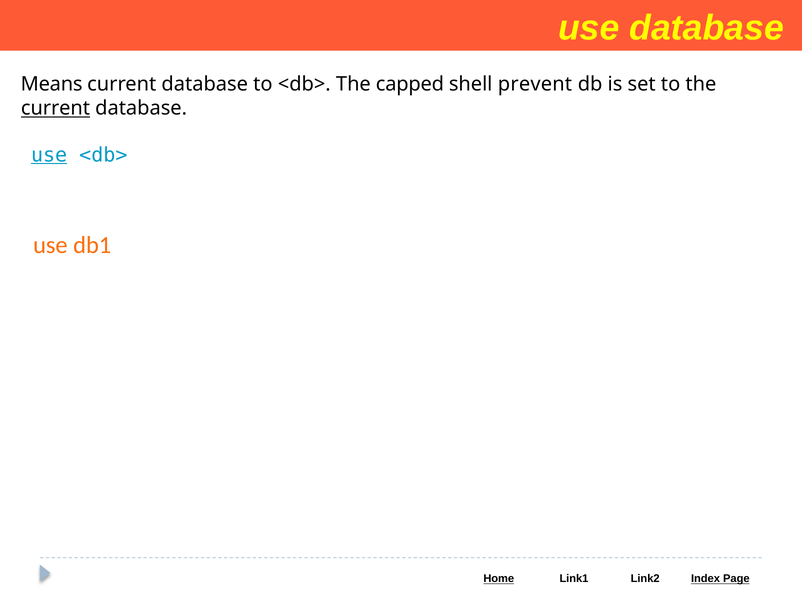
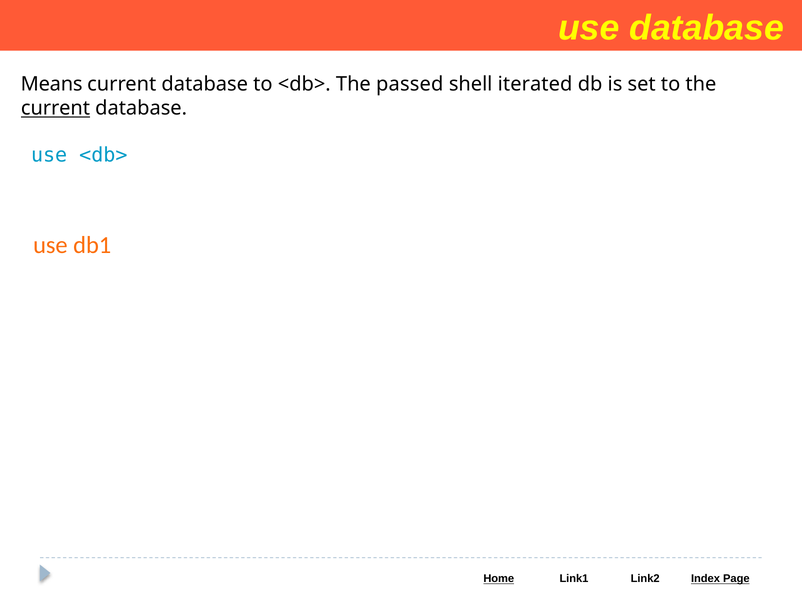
capped: capped -> passed
prevent: prevent -> iterated
use at (49, 155) underline: present -> none
